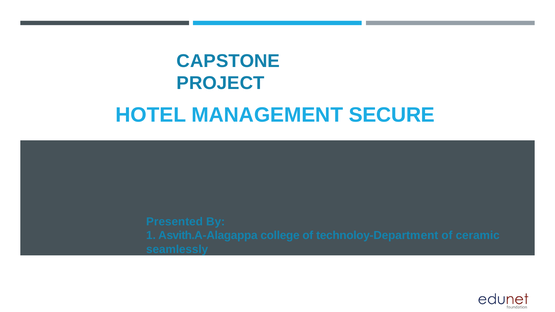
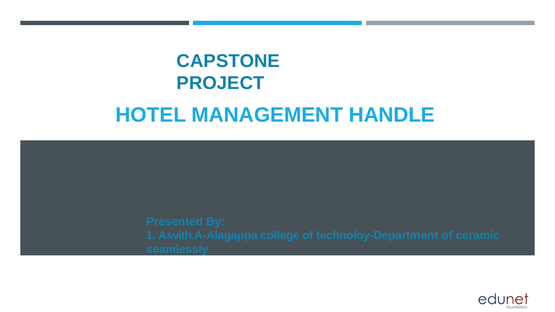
SECURE: SECURE -> HANDLE
